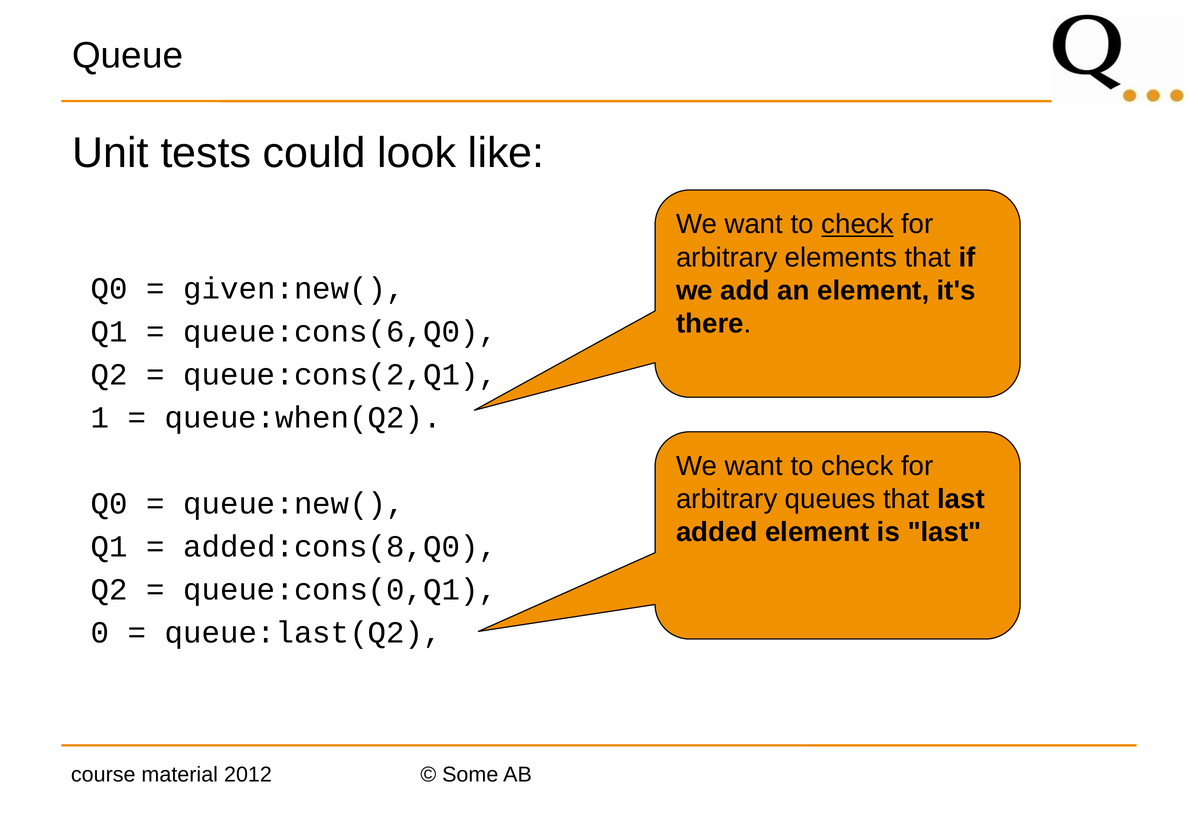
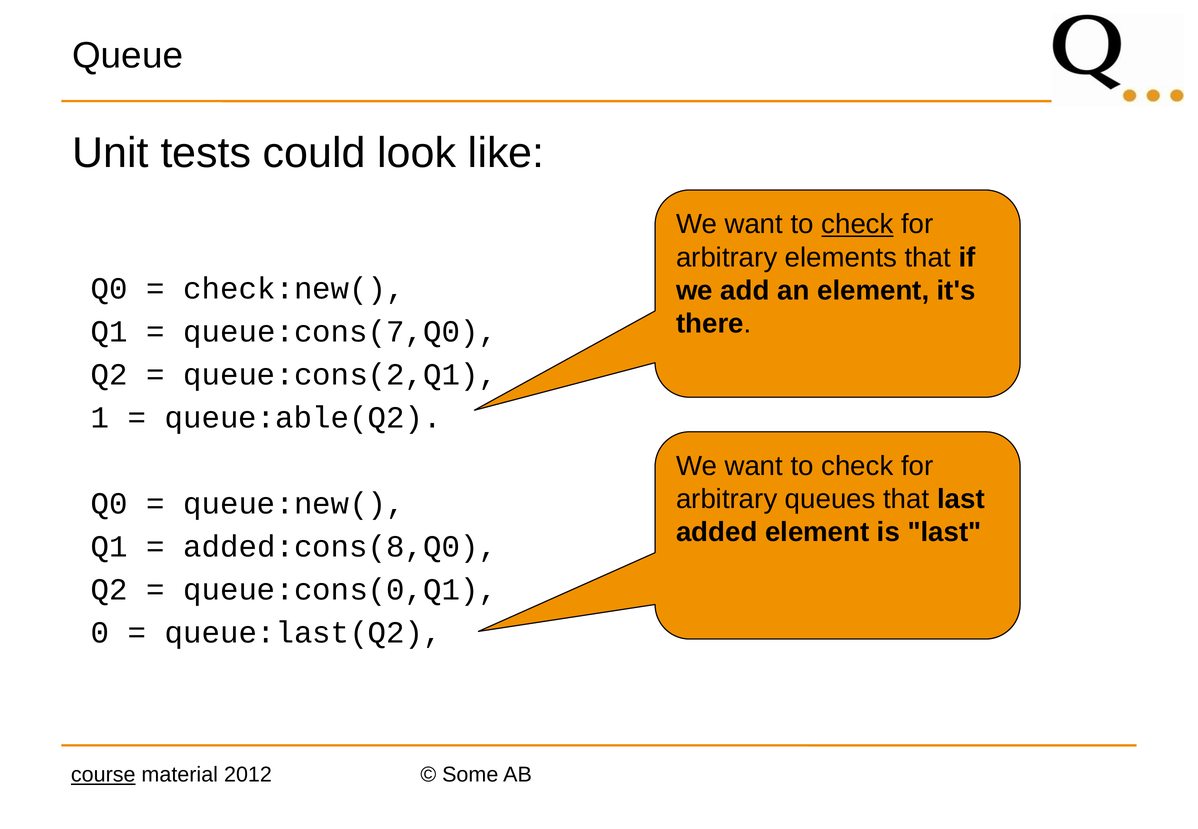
given:new(: given:new( -> check:new(
queue:cons(6,Q0: queue:cons(6,Q0 -> queue:cons(7,Q0
queue:when(Q2: queue:when(Q2 -> queue:able(Q2
course underline: none -> present
